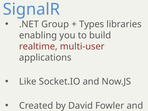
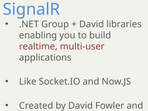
Types at (92, 24): Types -> David
